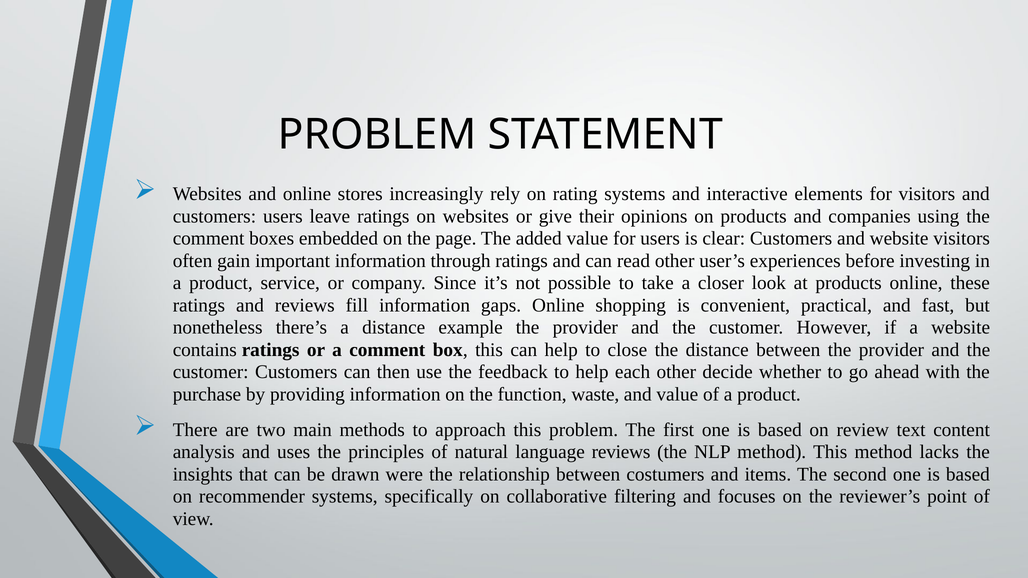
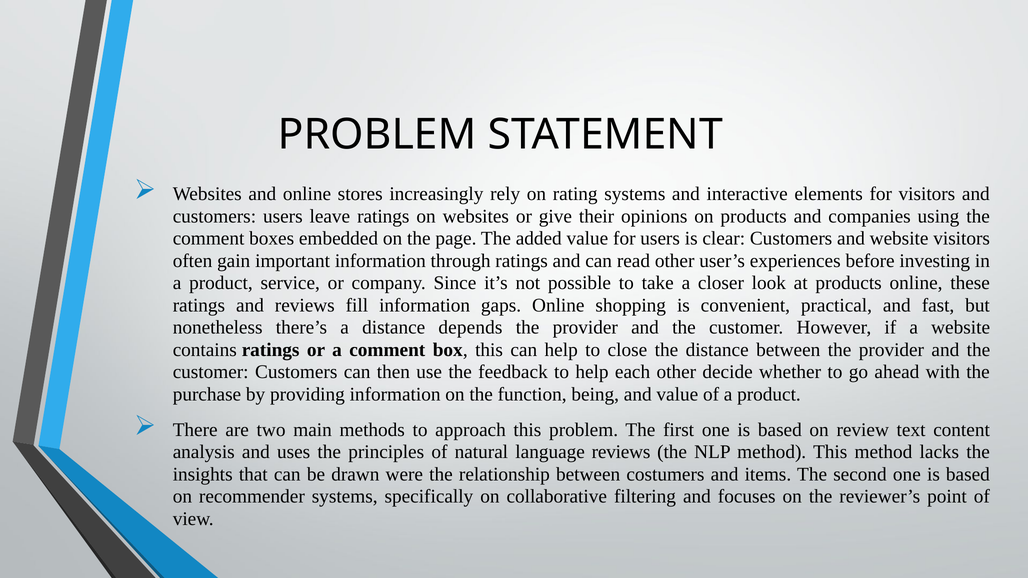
example: example -> depends
waste: waste -> being
